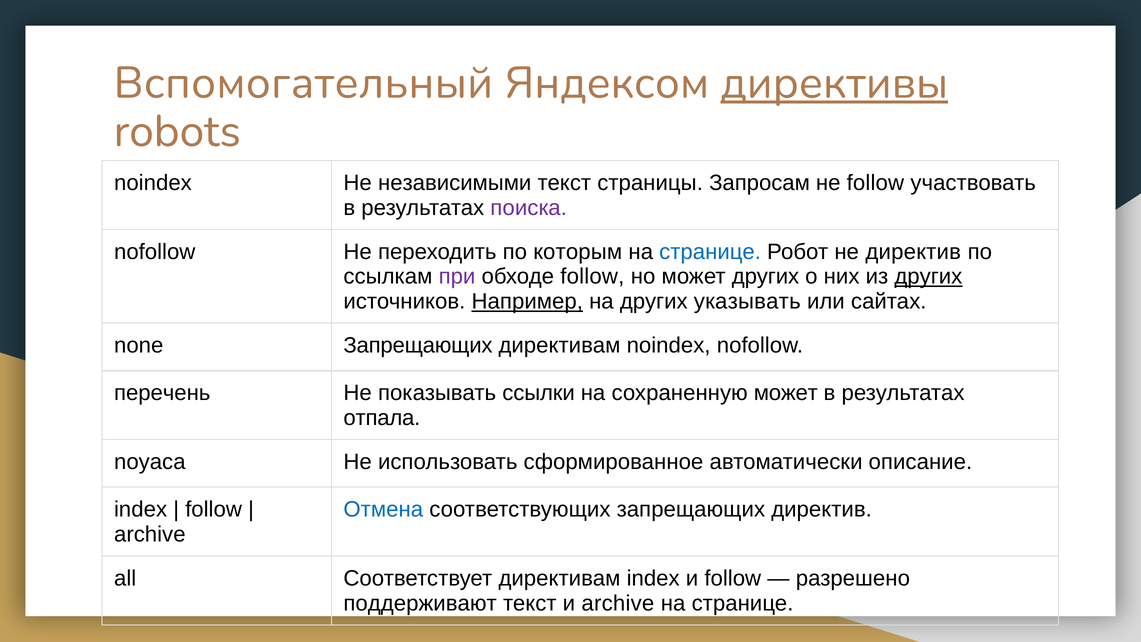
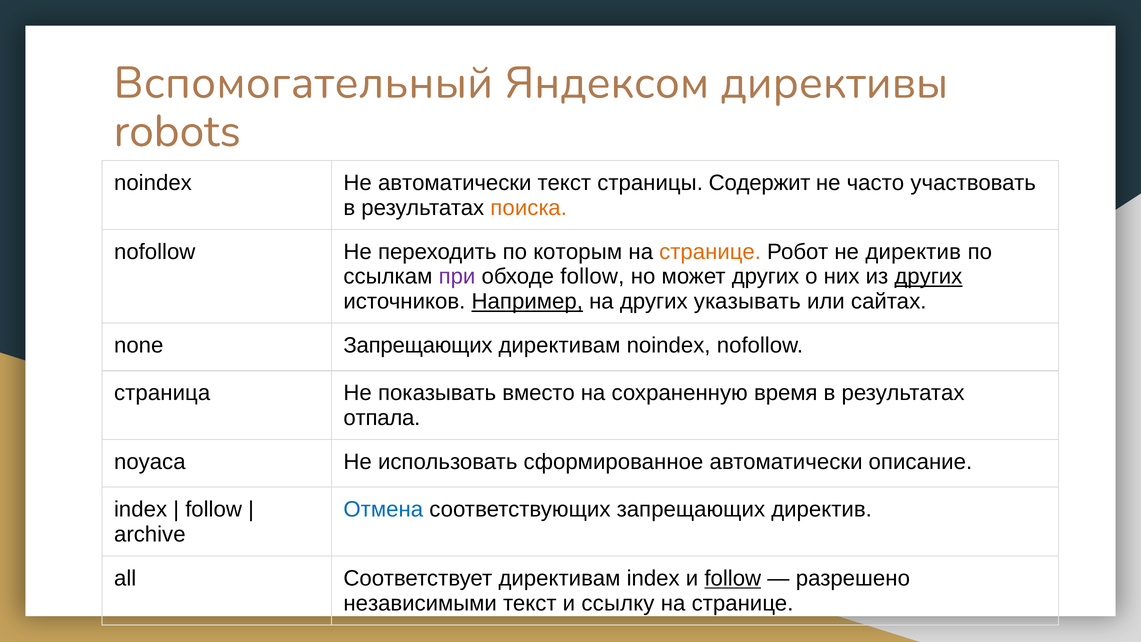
директивы underline: present -> none
Не независимыми: независимыми -> автоматически
Запросам: Запросам -> Содержит
не follow: follow -> часто
поиска colour: purple -> orange
странице at (710, 252) colour: blue -> orange
перечень: перечень -> страница
ссылки: ссылки -> вместо
сохраненную может: может -> время
follow at (733, 578) underline: none -> present
поддерживают: поддерживают -> независимыми
и archive: archive -> ссылку
